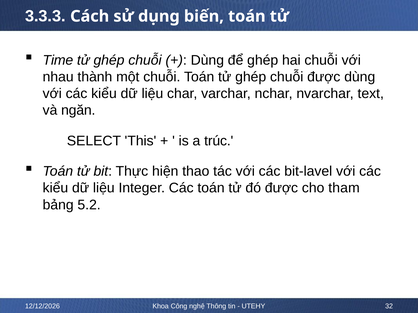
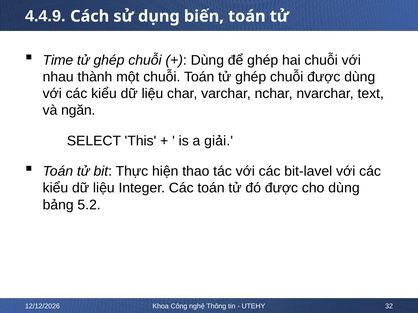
3.3.3: 3.3.3 -> 4.4.9
trúc: trúc -> giải
cho tham: tham -> dùng
